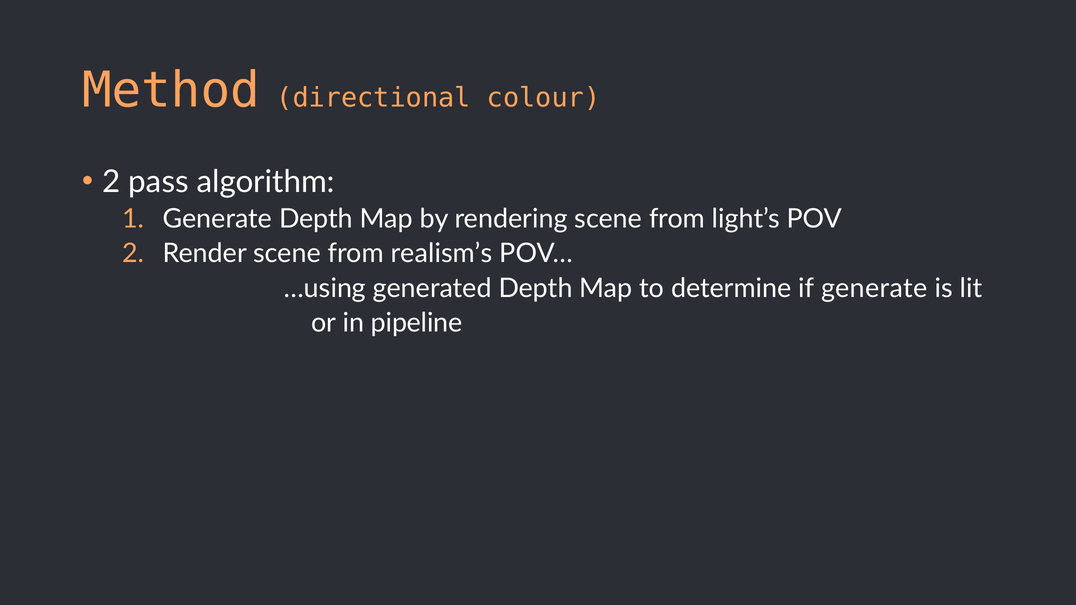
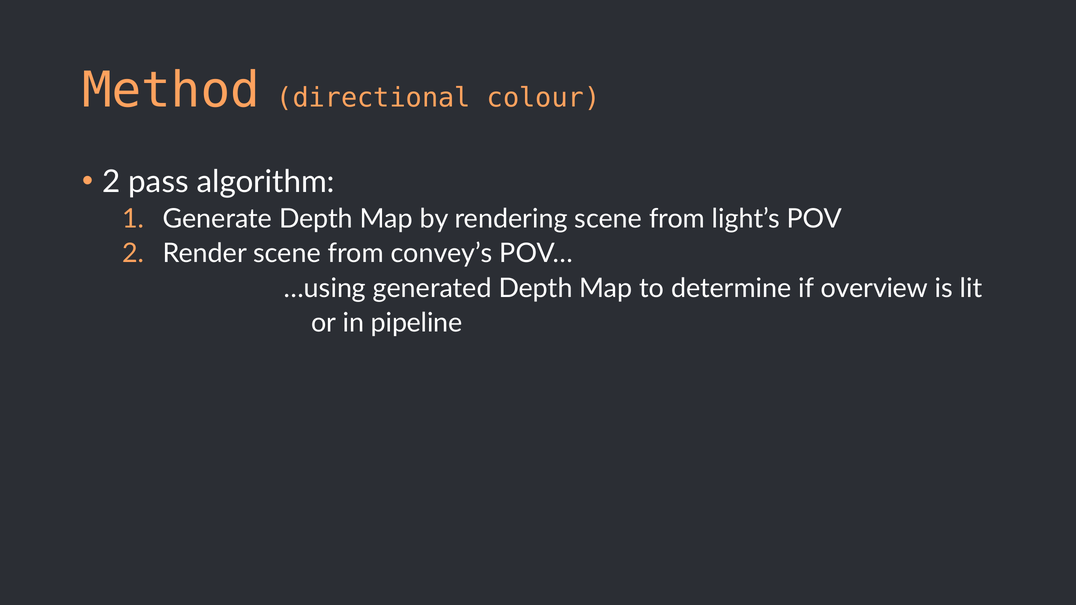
realism’s: realism’s -> convey’s
if generate: generate -> overview
